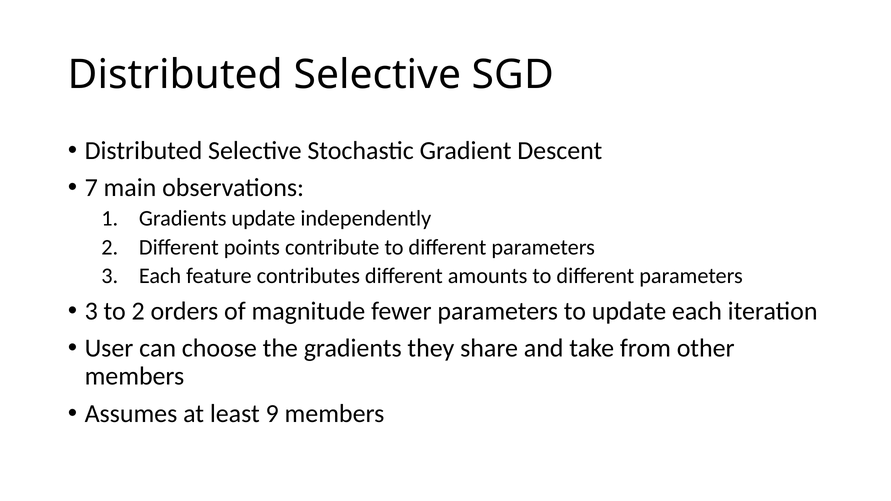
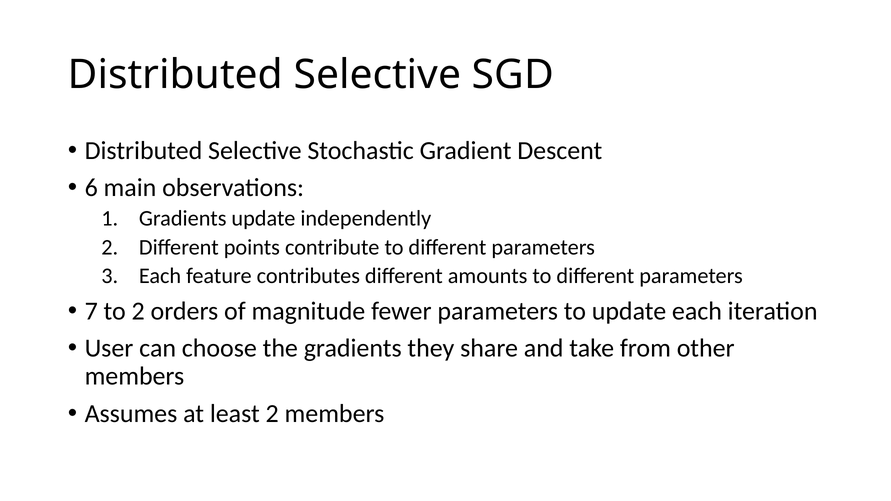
7: 7 -> 6
3 at (91, 311): 3 -> 7
least 9: 9 -> 2
